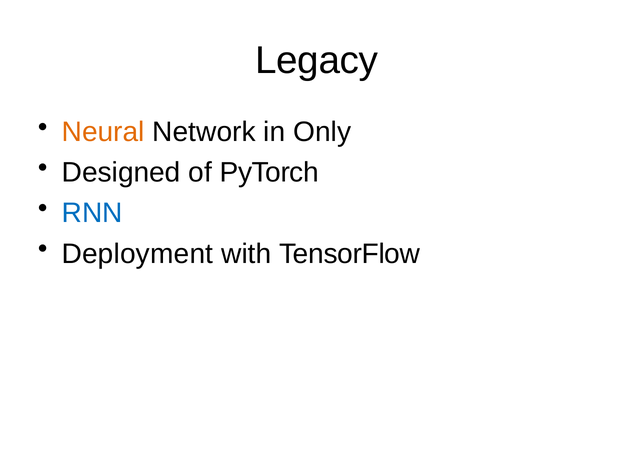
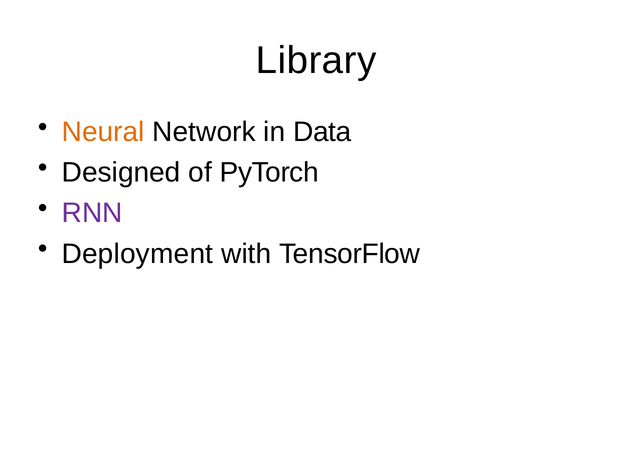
Legacy: Legacy -> Library
Only: Only -> Data
RNN colour: blue -> purple
